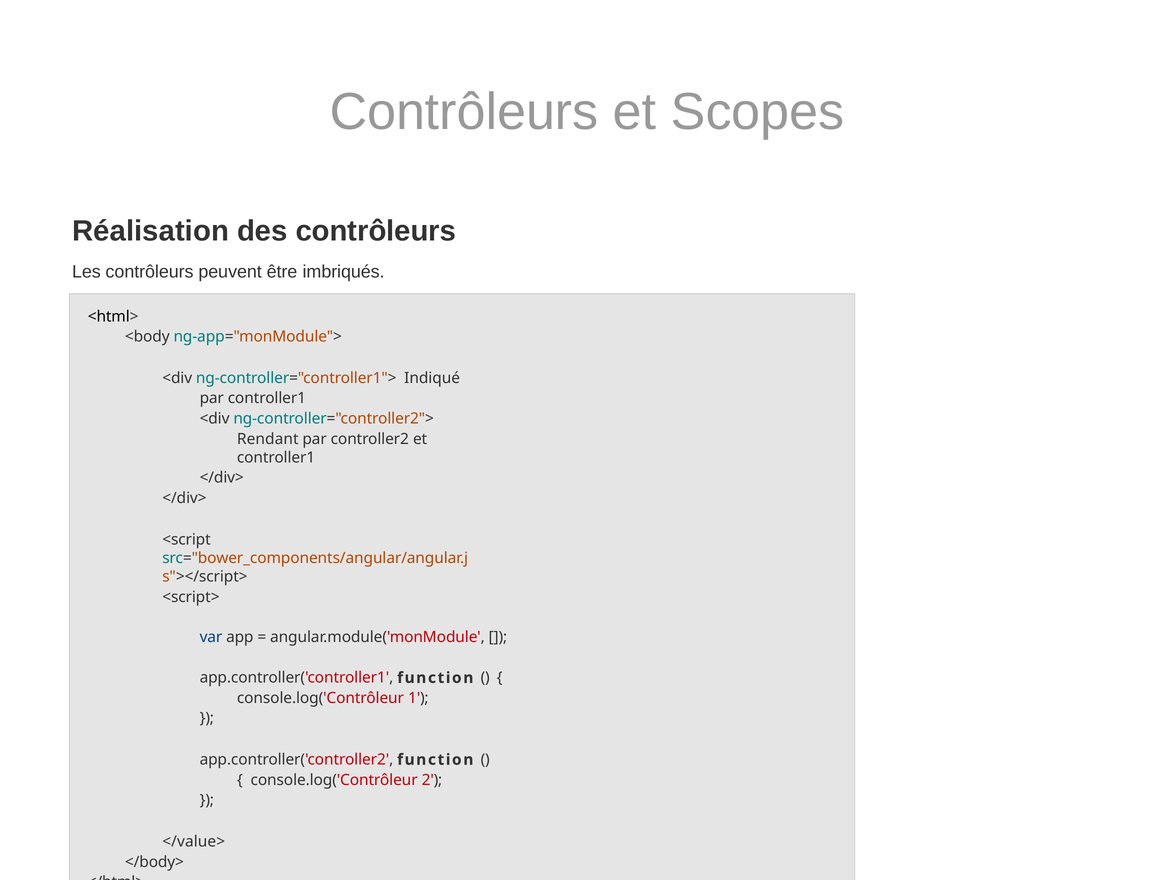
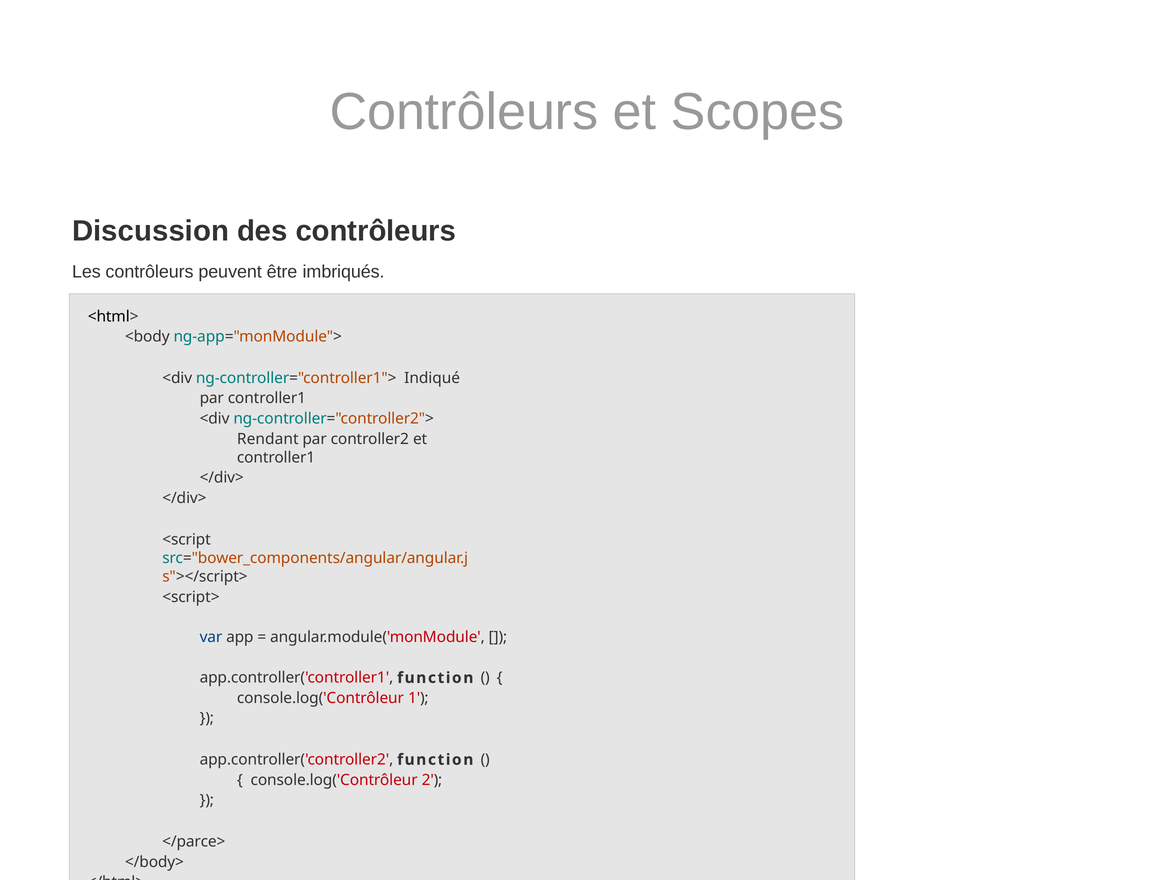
Réalisation: Réalisation -> Discussion
</value>: </value> -> </parce>
